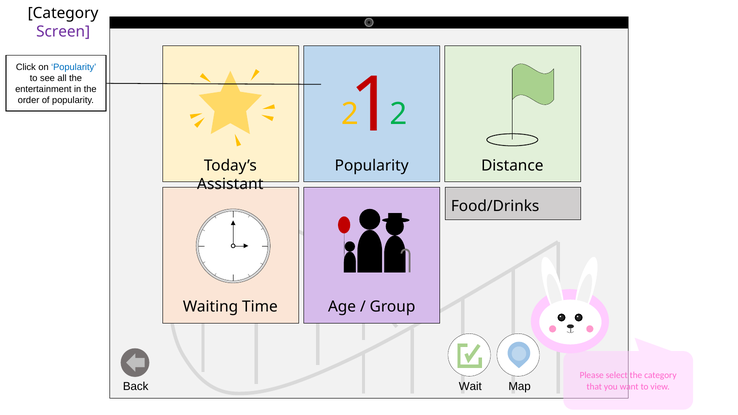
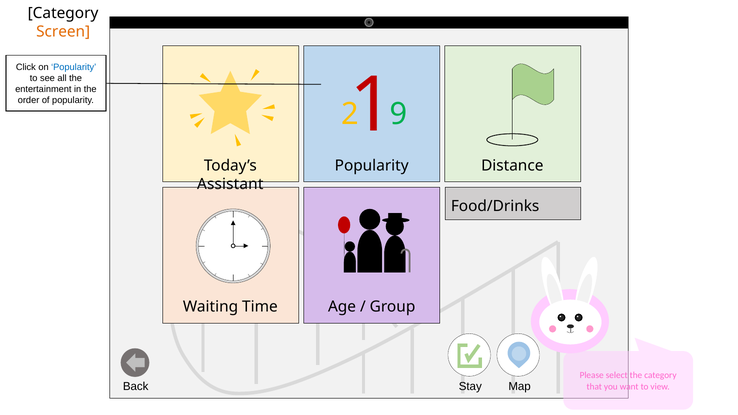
Screen colour: purple -> orange
2 at (399, 114): 2 -> 9
Wait: Wait -> Stay
